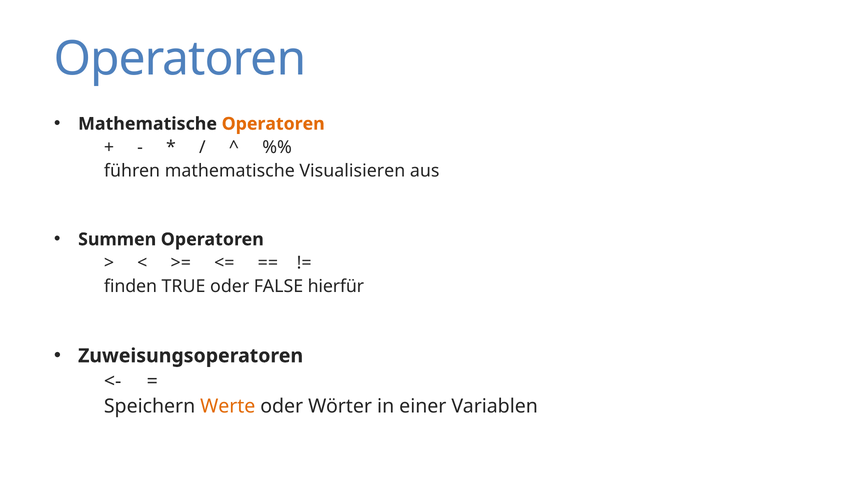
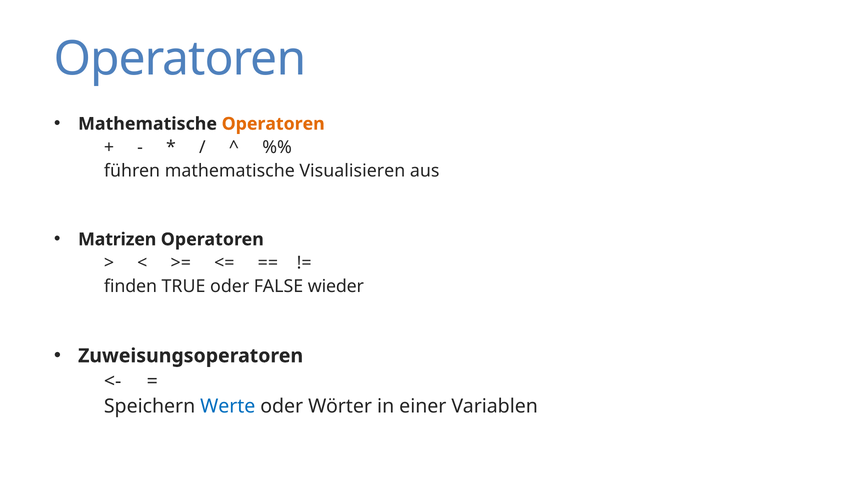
Summen: Summen -> Matrizen
hierfür: hierfür -> wieder
Werte colour: orange -> blue
